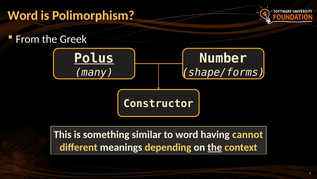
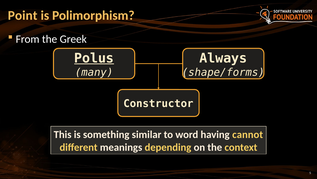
Word at (23, 15): Word -> Point
Number: Number -> Always
the at (215, 147) underline: present -> none
